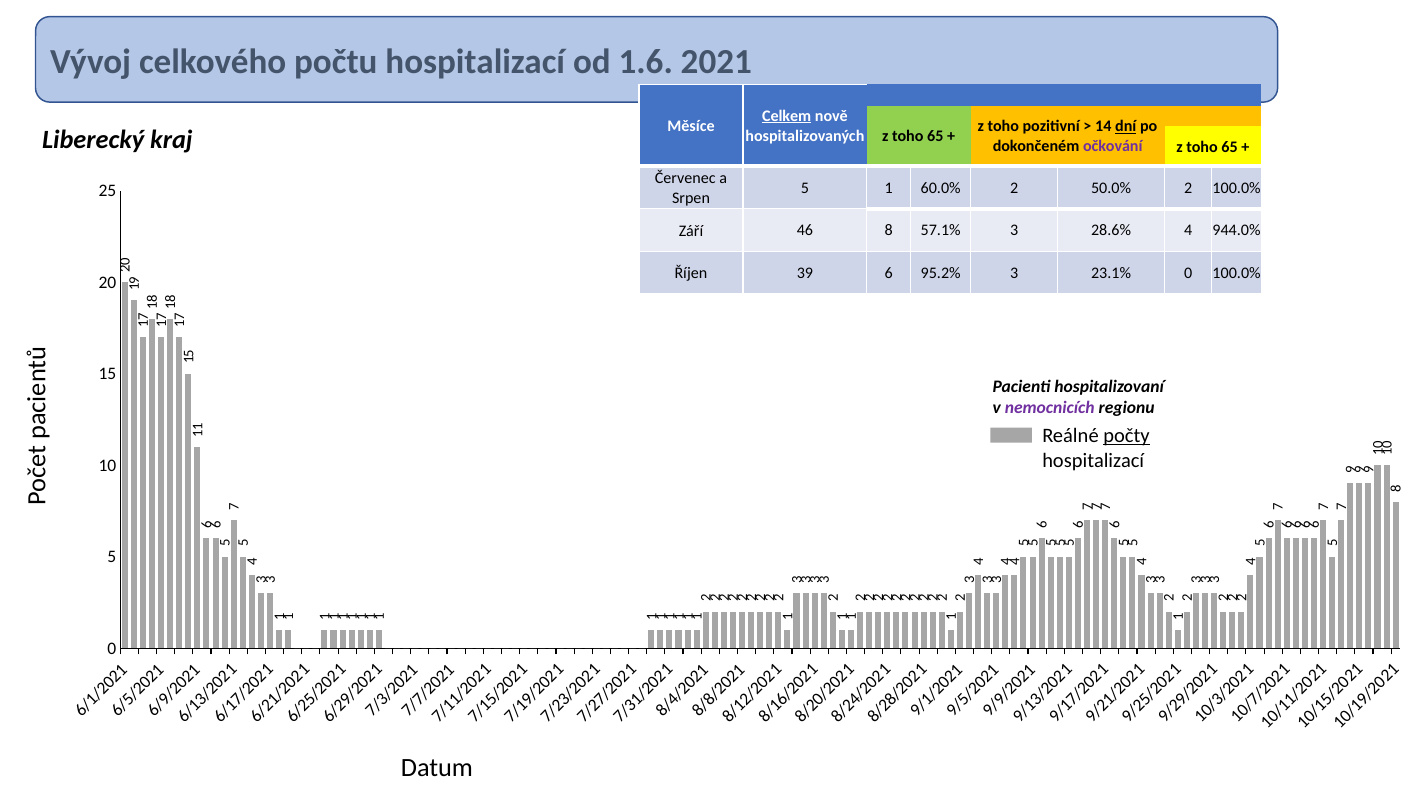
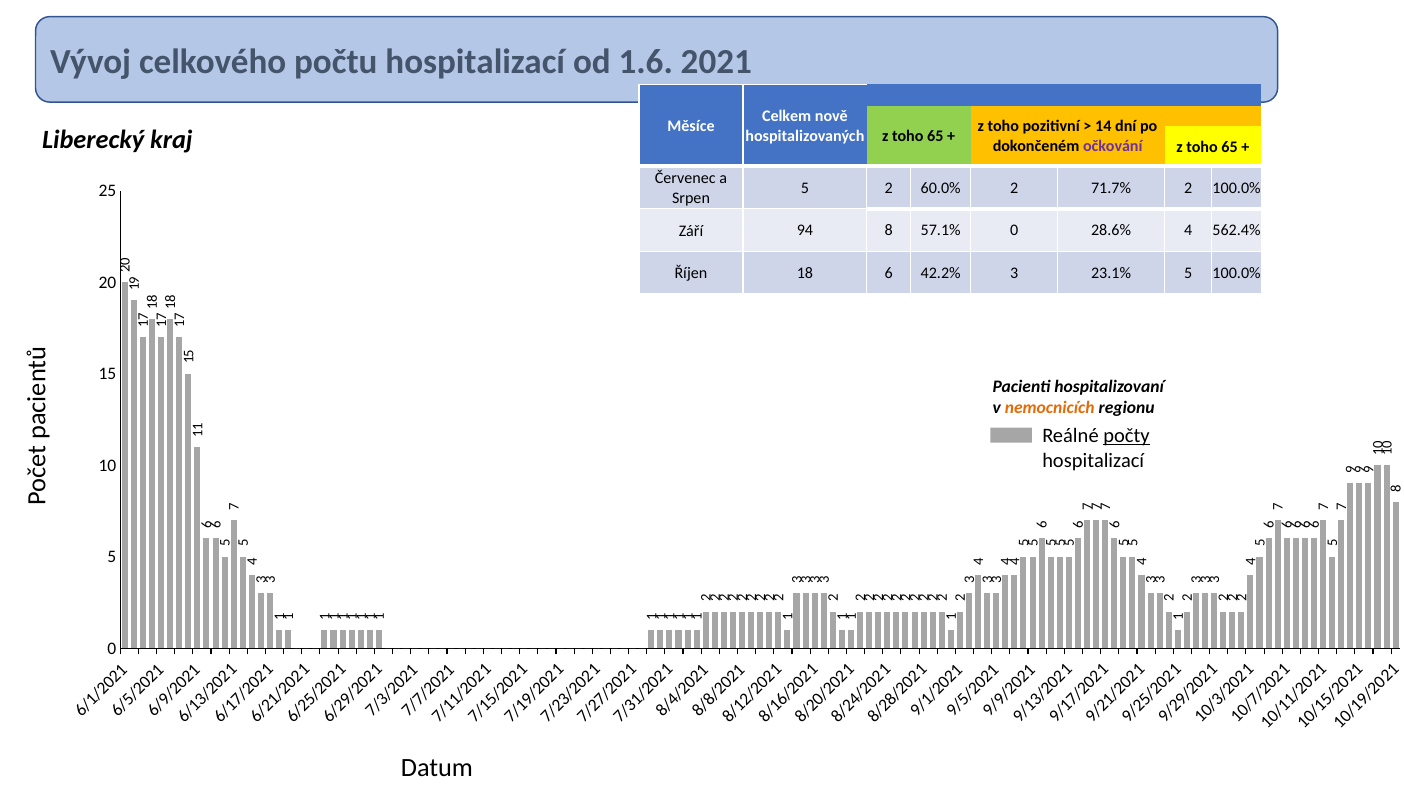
Celkem underline: present -> none
dní underline: present -> none
1 at (889, 188): 1 -> 2
50.0%: 50.0% -> 71.7%
46: 46 -> 94
57.1% 3: 3 -> 0
944.0%: 944.0% -> 562.4%
39: 39 -> 18
95.2%: 95.2% -> 42.2%
23.1% 0: 0 -> 5
nemocnicích colour: purple -> orange
